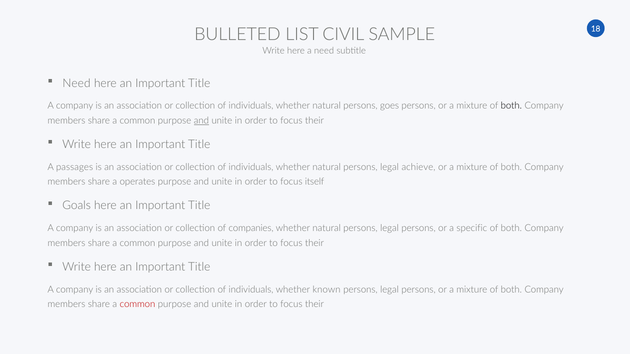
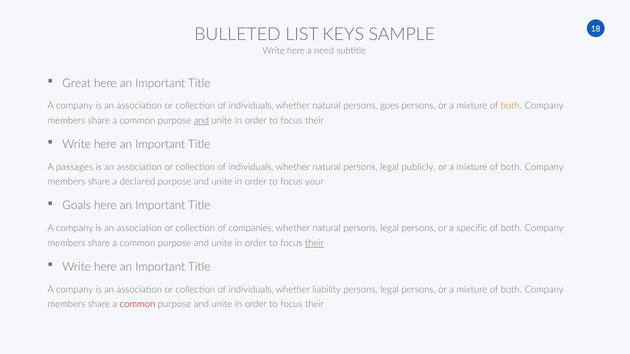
CIVIL: CIVIL -> KEYS
Need at (76, 83): Need -> Great
both at (511, 106) colour: black -> orange
achieve: achieve -> publicly
operates: operates -> declared
itself: itself -> your
their at (314, 243) underline: none -> present
known: known -> liability
